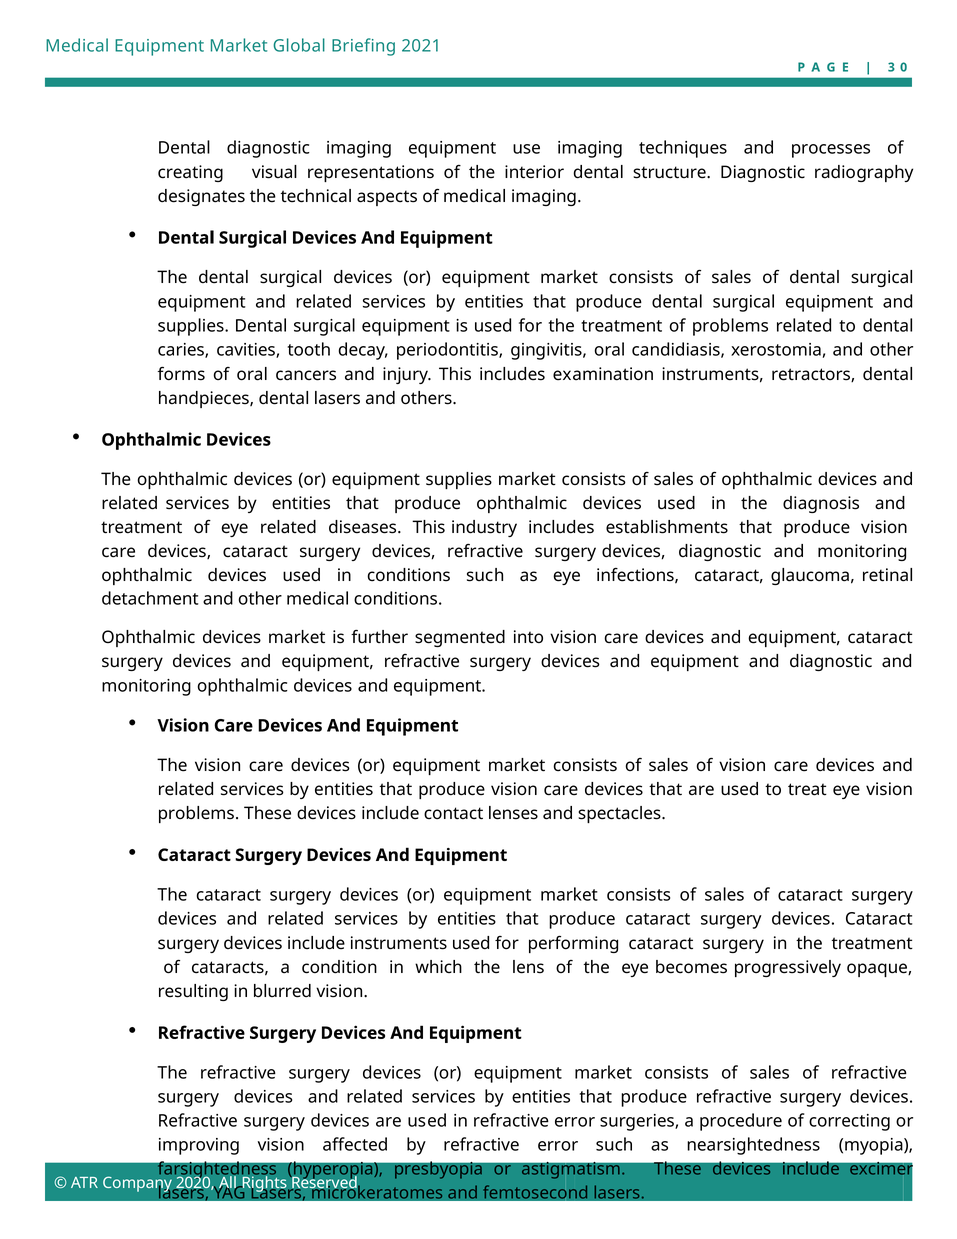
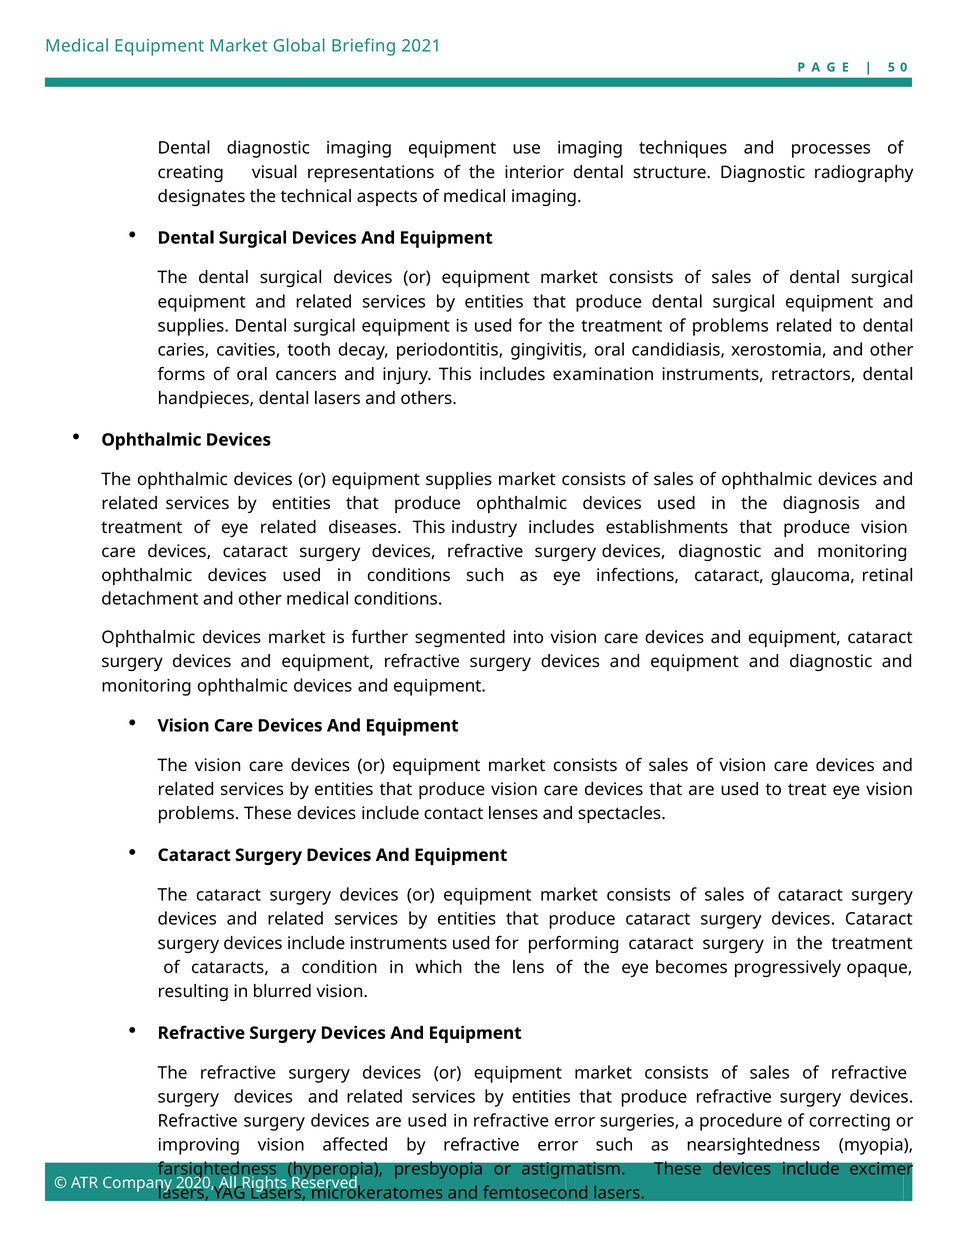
3: 3 -> 5
